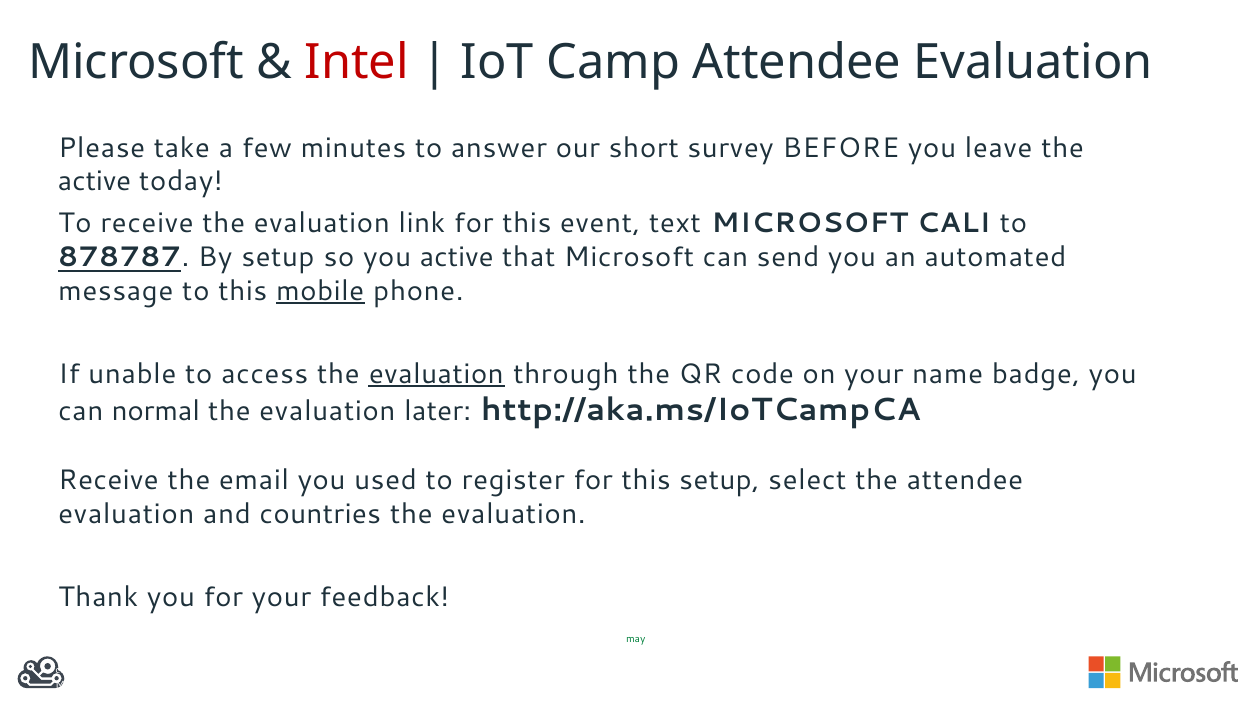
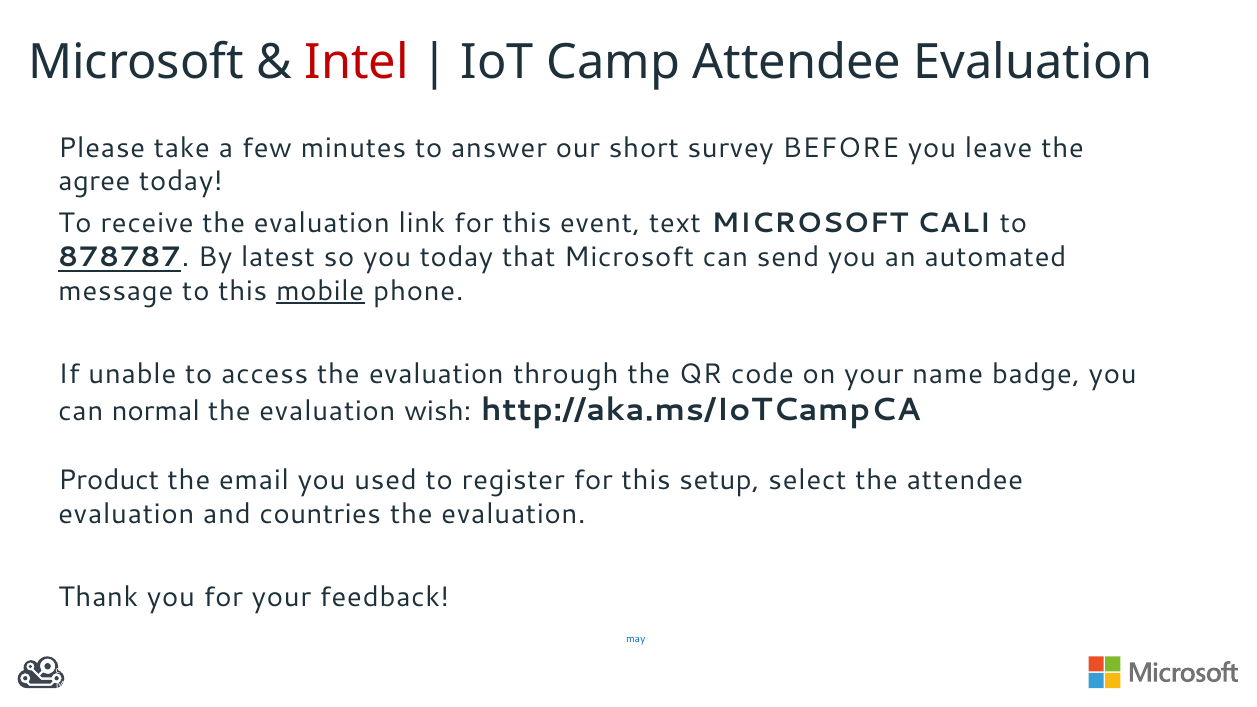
active at (94, 182): active -> agree
By setup: setup -> latest
you active: active -> today
evaluation at (436, 374) underline: present -> none
evaluation later: later -> wish
Receive at (108, 480): Receive -> Product
may colour: green -> blue
